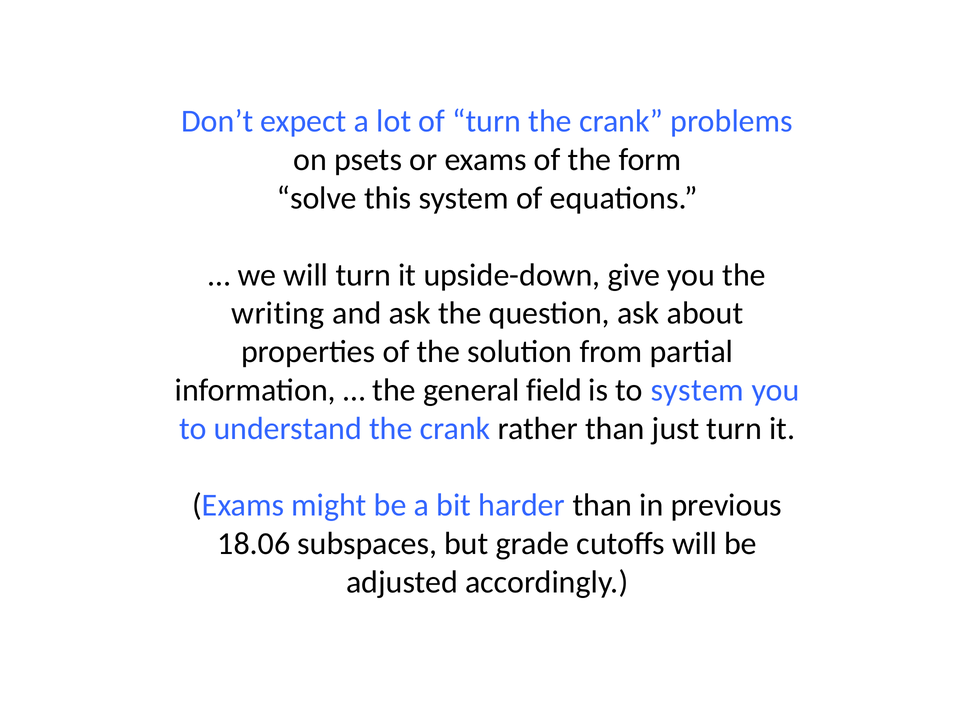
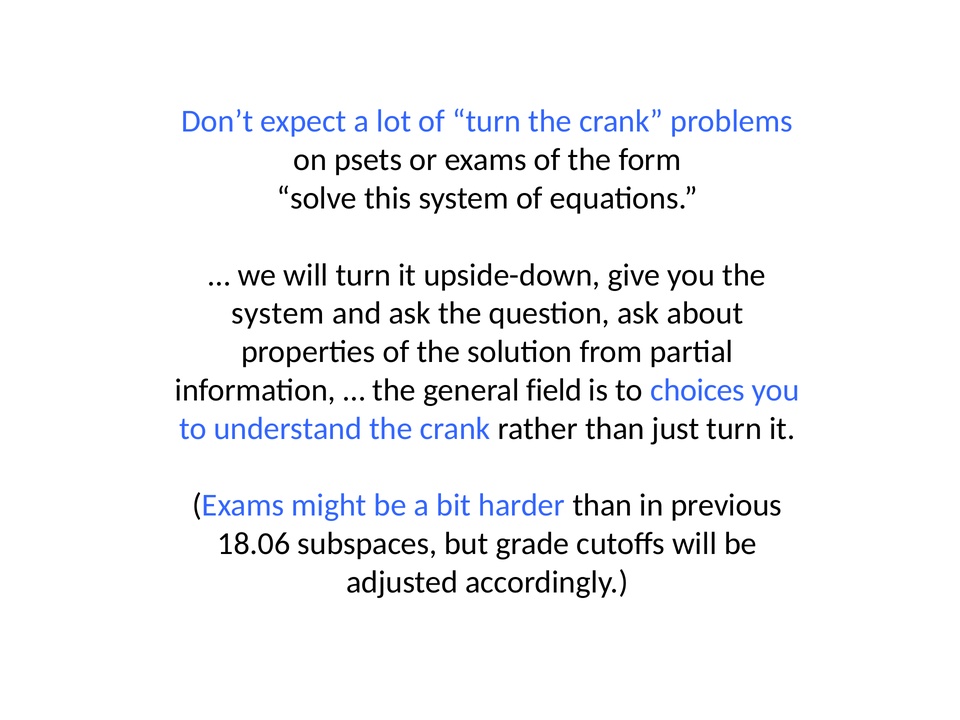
writing at (278, 313): writing -> system
to system: system -> choices
